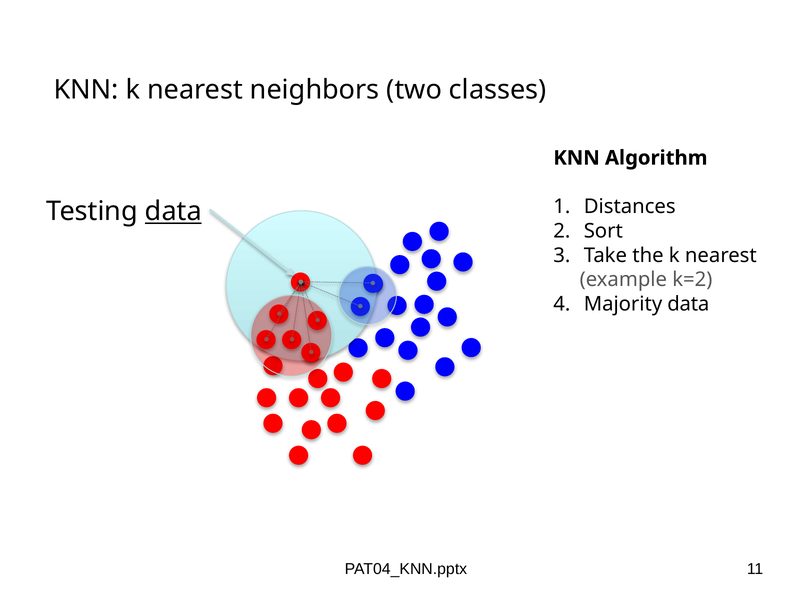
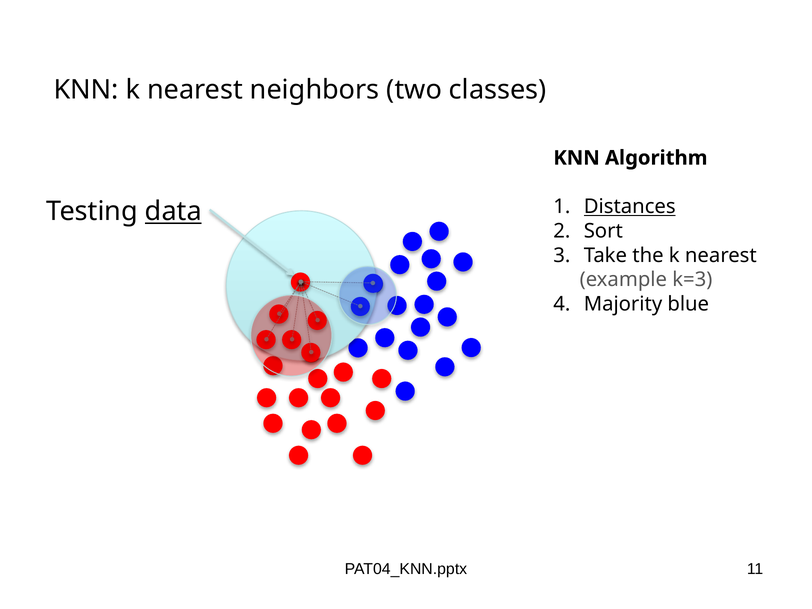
Distances underline: none -> present
k=2: k=2 -> k=3
Majority data: data -> blue
